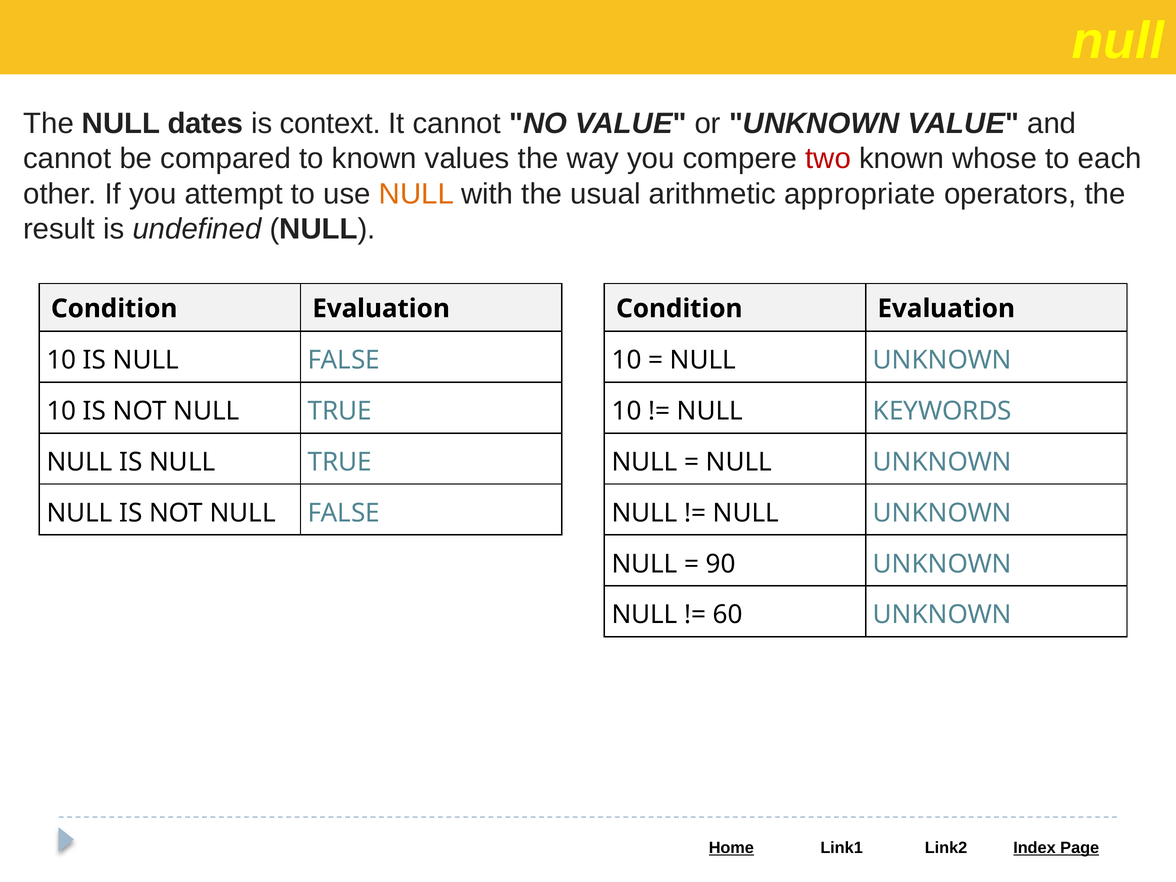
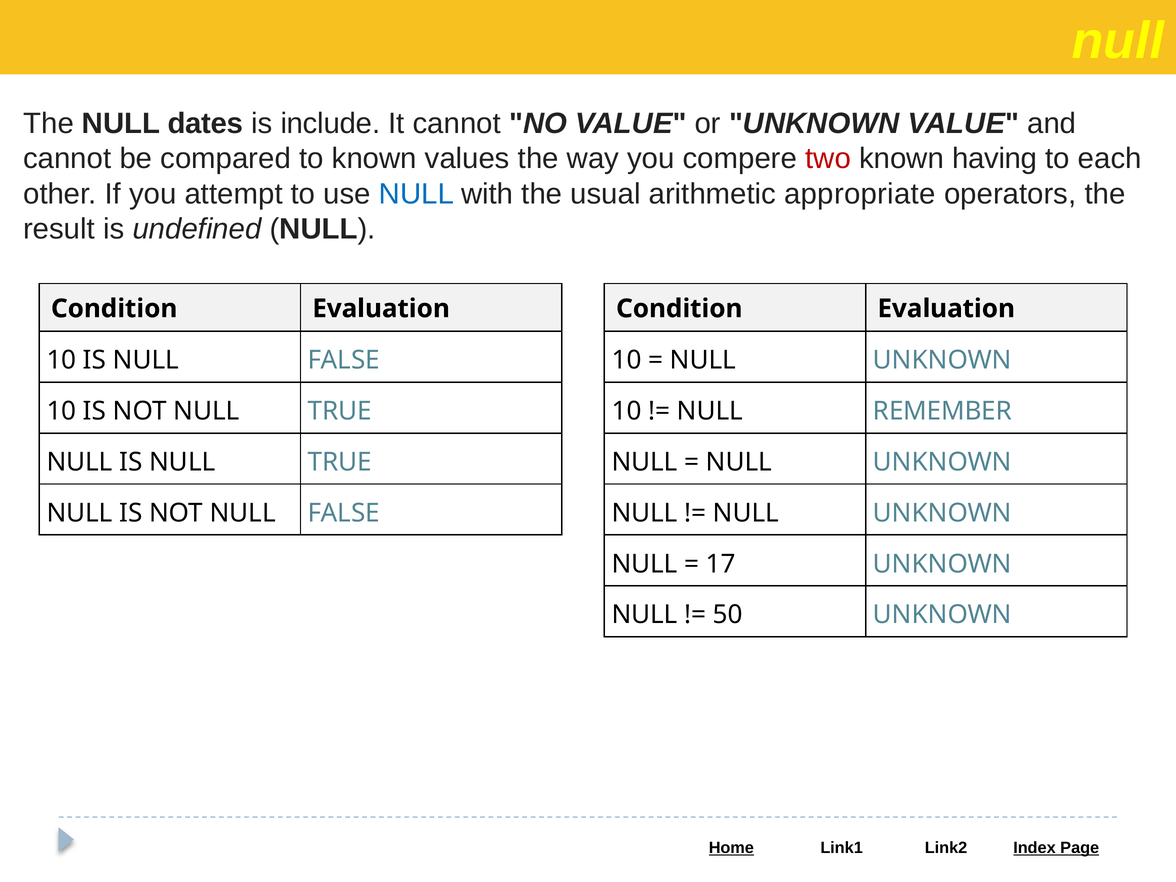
context: context -> include
whose: whose -> having
NULL at (416, 194) colour: orange -> blue
KEYWORDS: KEYWORDS -> REMEMBER
90: 90 -> 17
60: 60 -> 50
